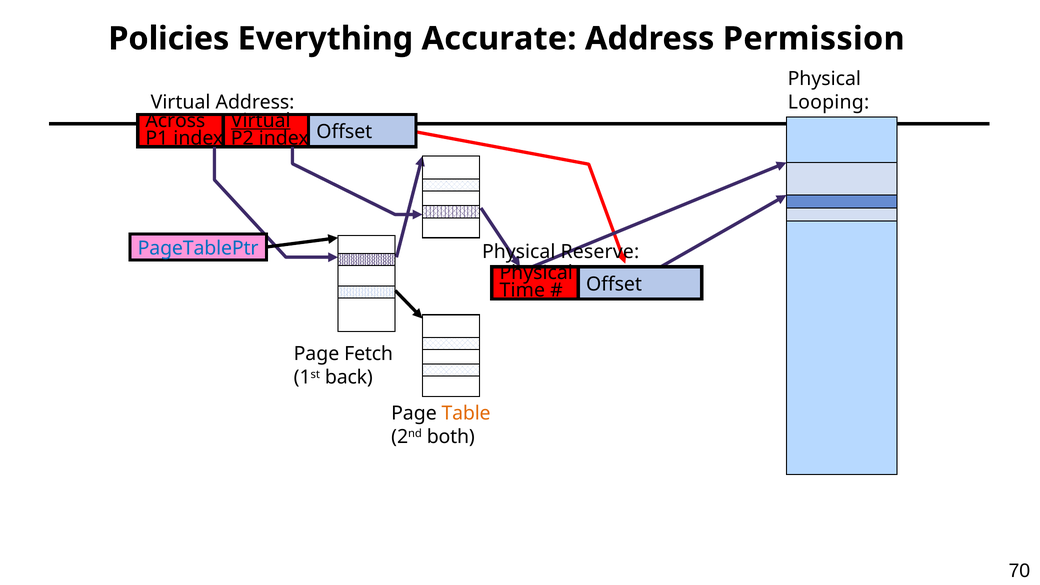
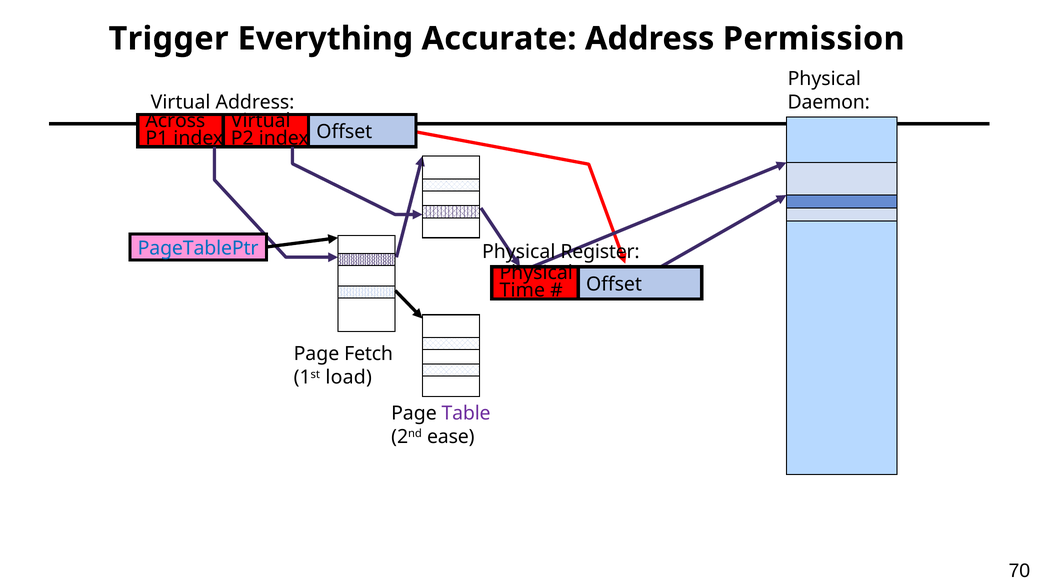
Policies: Policies -> Trigger
Looping: Looping -> Daemon
Virtual at (261, 121) underline: present -> none
Reserve: Reserve -> Register
back: back -> load
Table colour: orange -> purple
both: both -> ease
